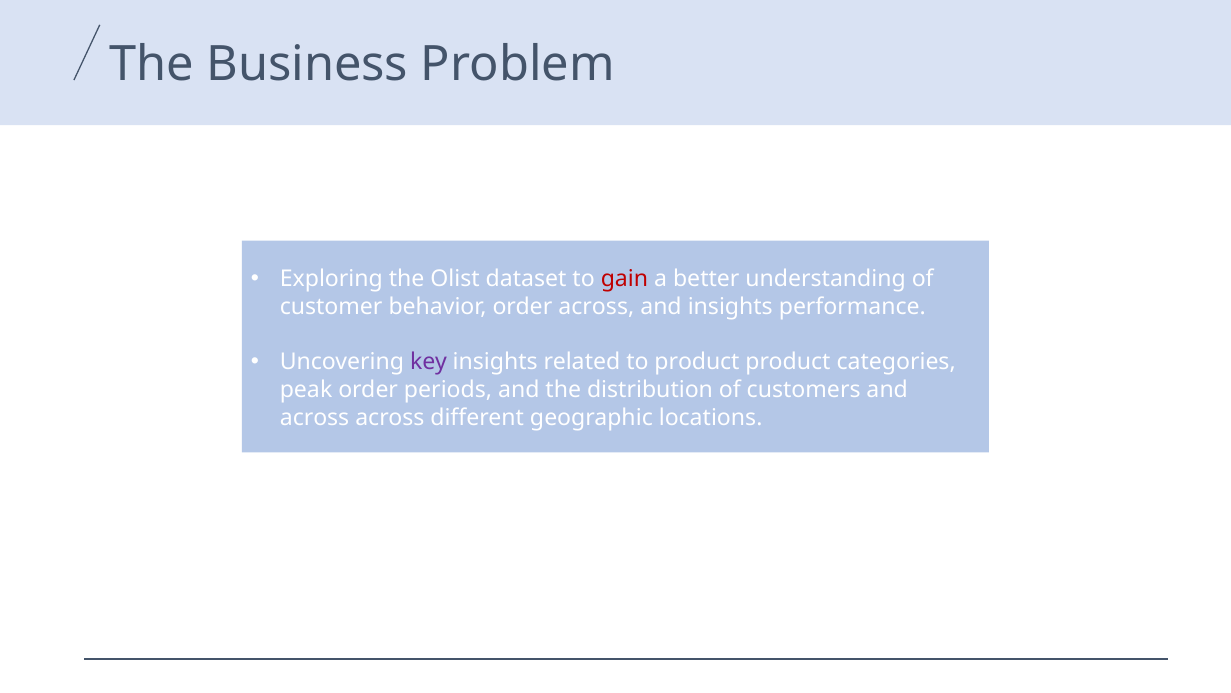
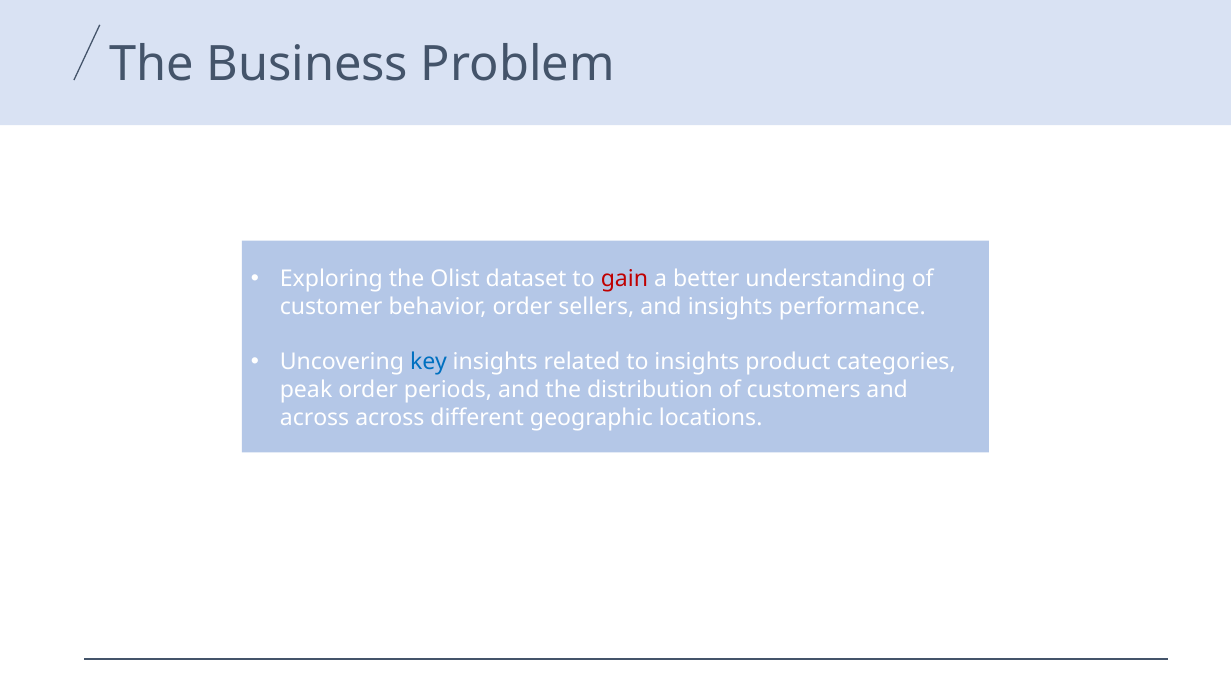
order across: across -> sellers
key colour: purple -> blue
to product: product -> insights
